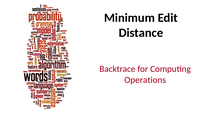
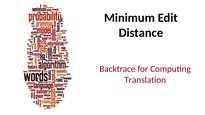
Operations: Operations -> Translation
